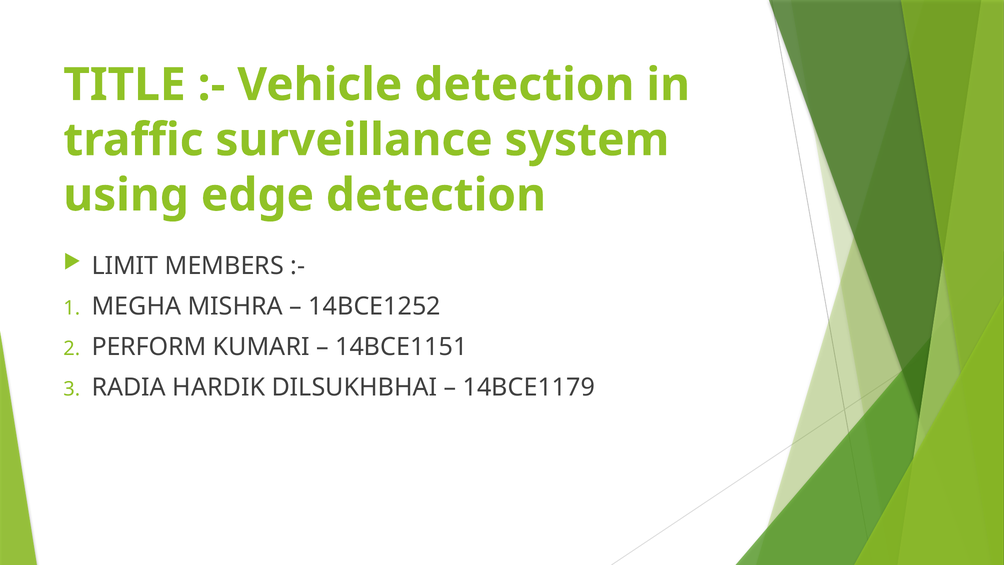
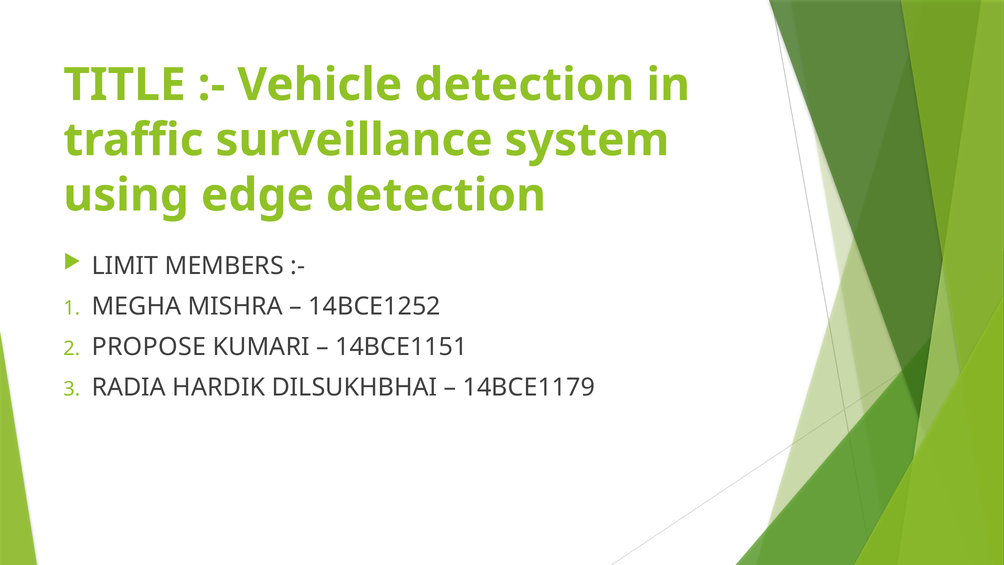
PERFORM: PERFORM -> PROPOSE
